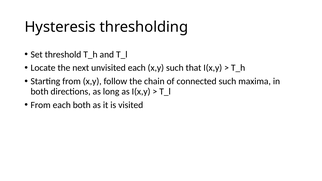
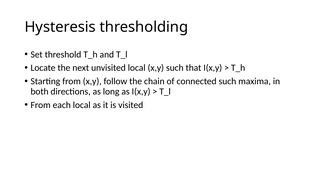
unvisited each: each -> local
each both: both -> local
